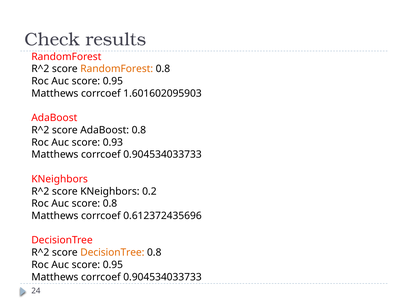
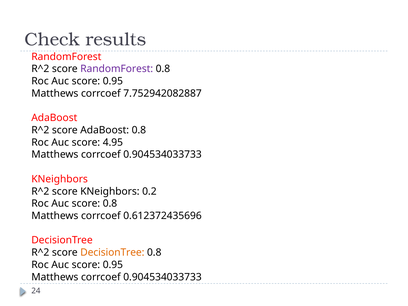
RandomForest at (117, 69) colour: orange -> purple
1.601602095903: 1.601602095903 -> 7.752942082887
0.93: 0.93 -> 4.95
